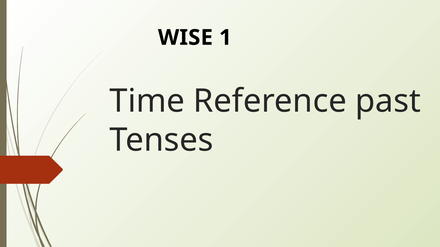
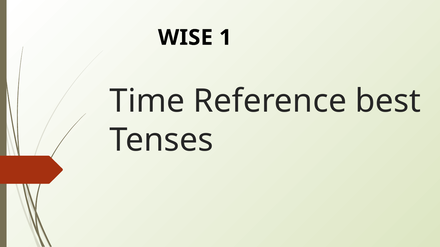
past: past -> best
